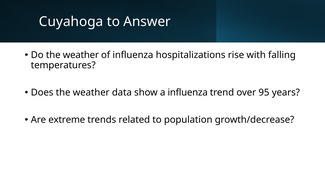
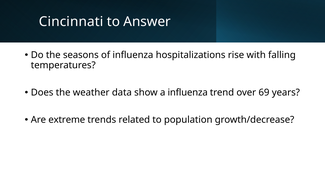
Cuyahoga: Cuyahoga -> Cincinnati
Do the weather: weather -> seasons
95: 95 -> 69
